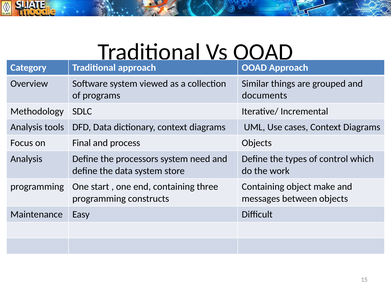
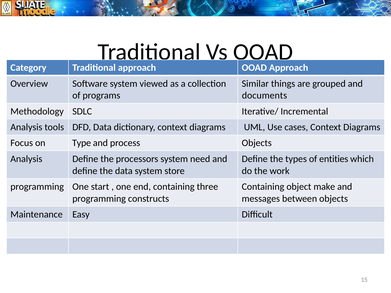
Final: Final -> Type
control: control -> entities
